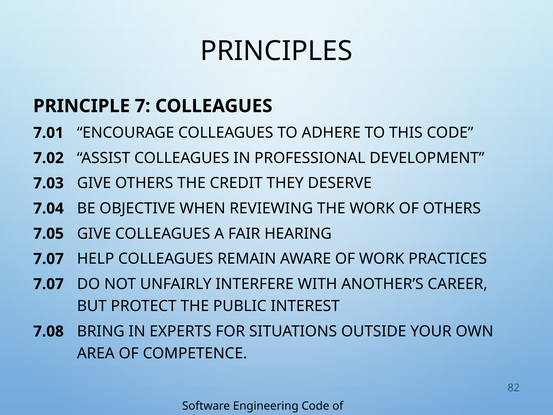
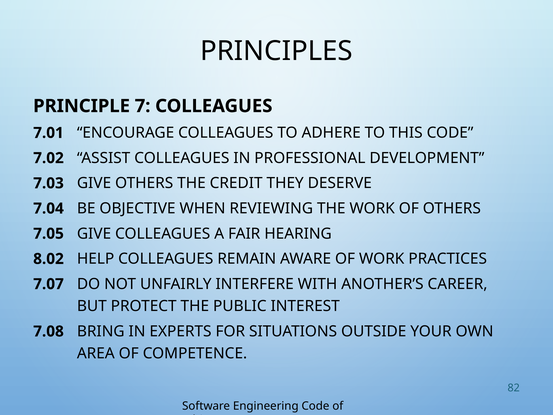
7.07 at (49, 259): 7.07 -> 8.02
